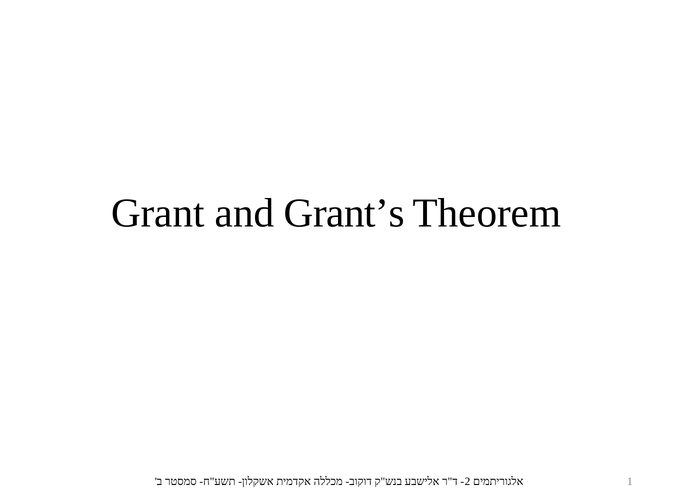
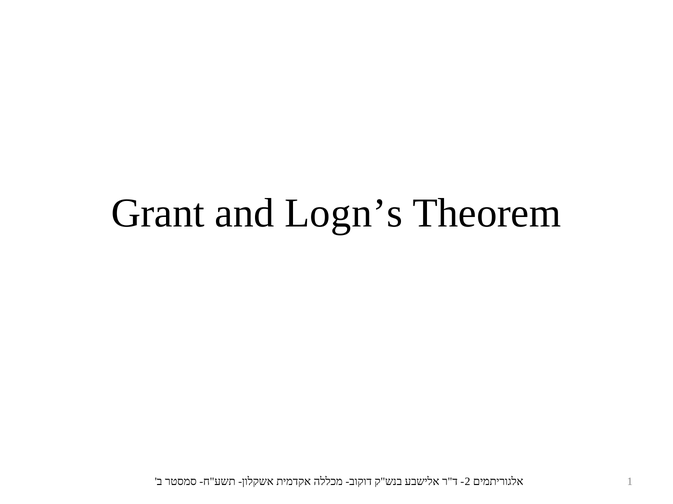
Grant’s: Grant’s -> Logn’s
